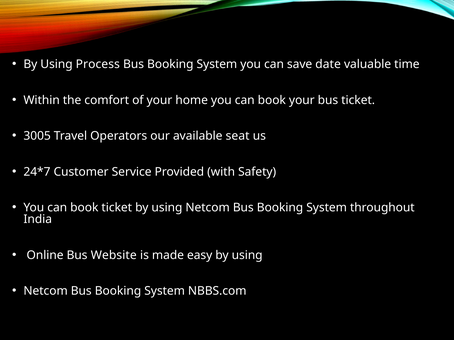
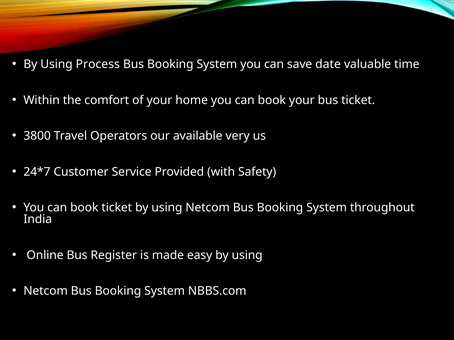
3005: 3005 -> 3800
seat: seat -> very
Website: Website -> Register
